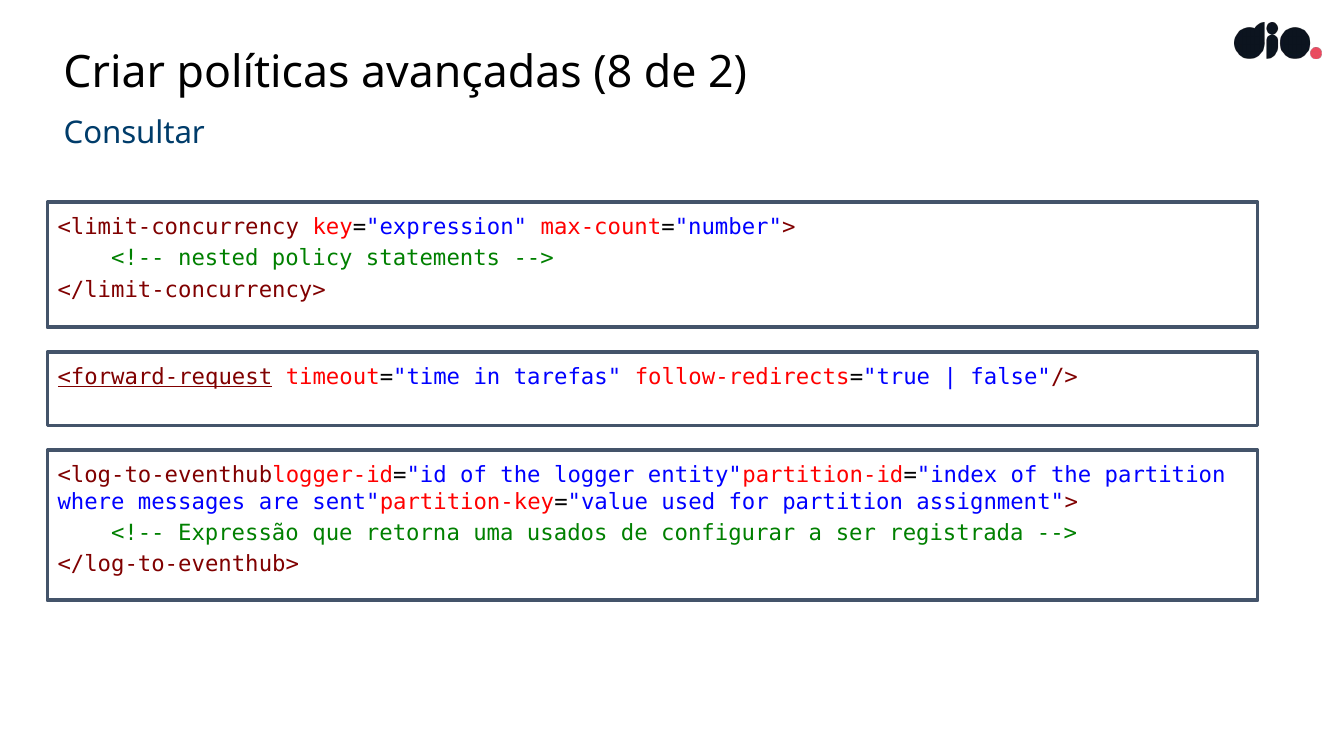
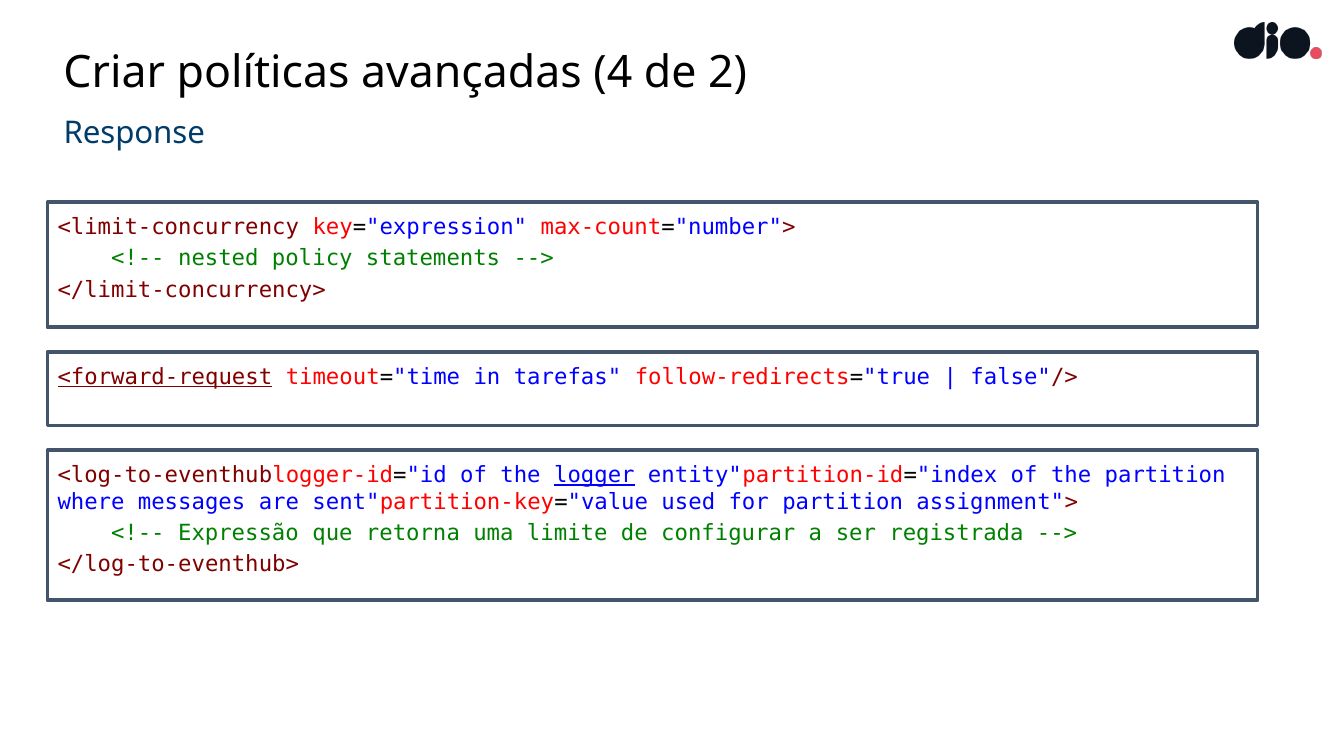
8: 8 -> 4
Consultar: Consultar -> Response
logger underline: none -> present
usados: usados -> limite
